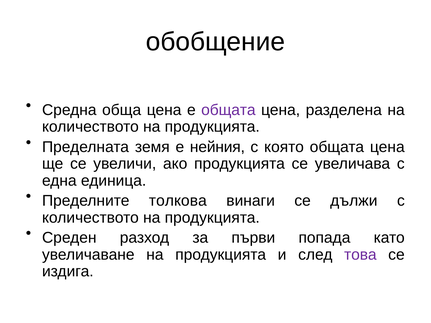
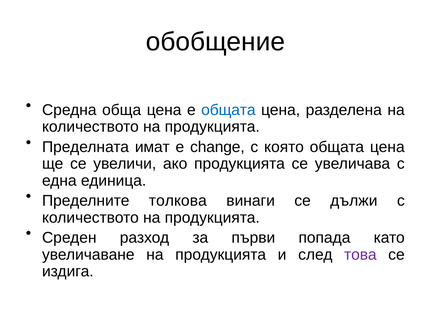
общата at (228, 110) colour: purple -> blue
земя: земя -> имат
нейния: нейния -> change
